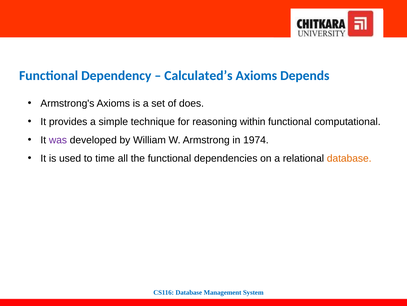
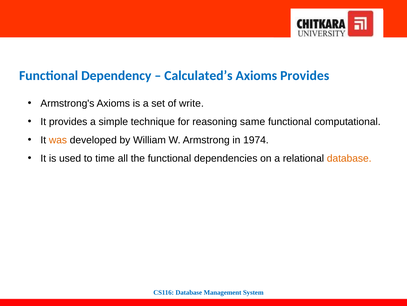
Axioms Depends: Depends -> Provides
does: does -> write
within: within -> same
was colour: purple -> orange
